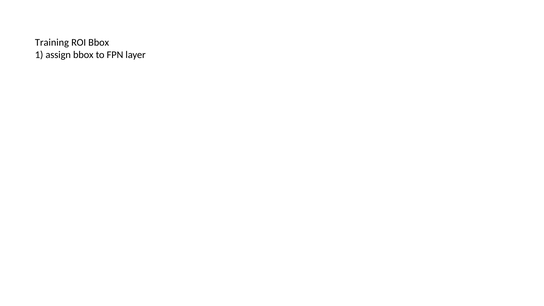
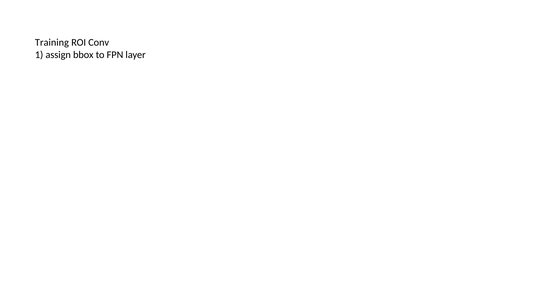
ROI Bbox: Bbox -> Conv
